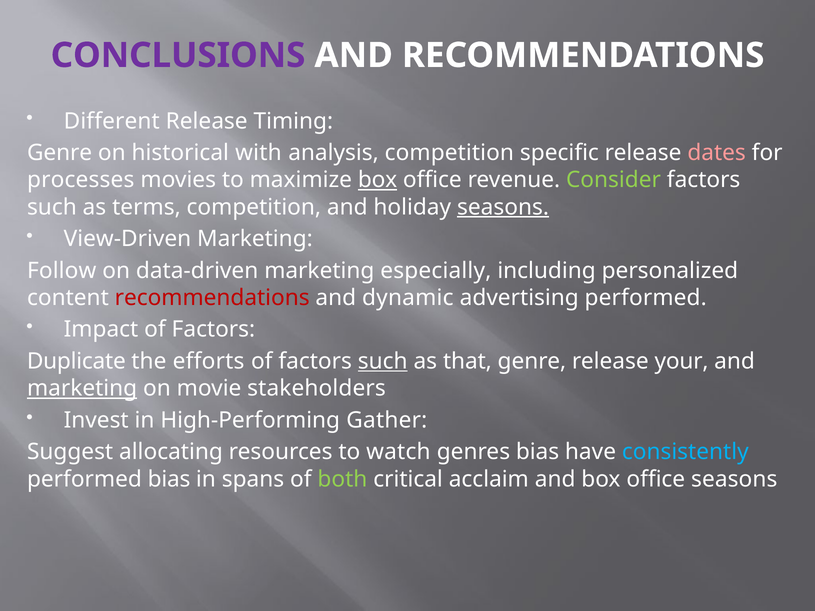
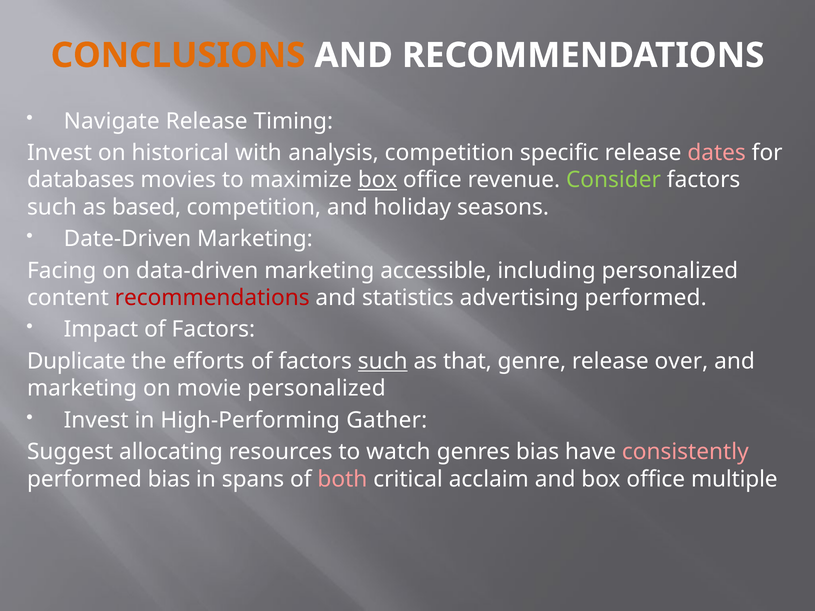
CONCLUSIONS colour: purple -> orange
Different: Different -> Navigate
Genre at (60, 153): Genre -> Invest
processes: processes -> databases
terms: terms -> based
seasons at (503, 207) underline: present -> none
View-Driven: View-Driven -> Date-Driven
Follow: Follow -> Facing
especially: especially -> accessible
dynamic: dynamic -> statistics
your: your -> over
marketing at (82, 389) underline: present -> none
movie stakeholders: stakeholders -> personalized
consistently colour: light blue -> pink
both colour: light green -> pink
office seasons: seasons -> multiple
